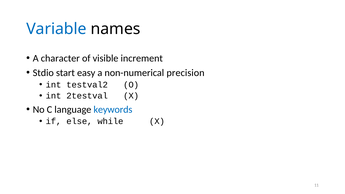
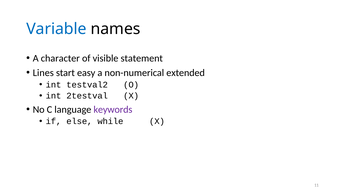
increment: increment -> statement
Stdio: Stdio -> Lines
precision: precision -> extended
keywords colour: blue -> purple
